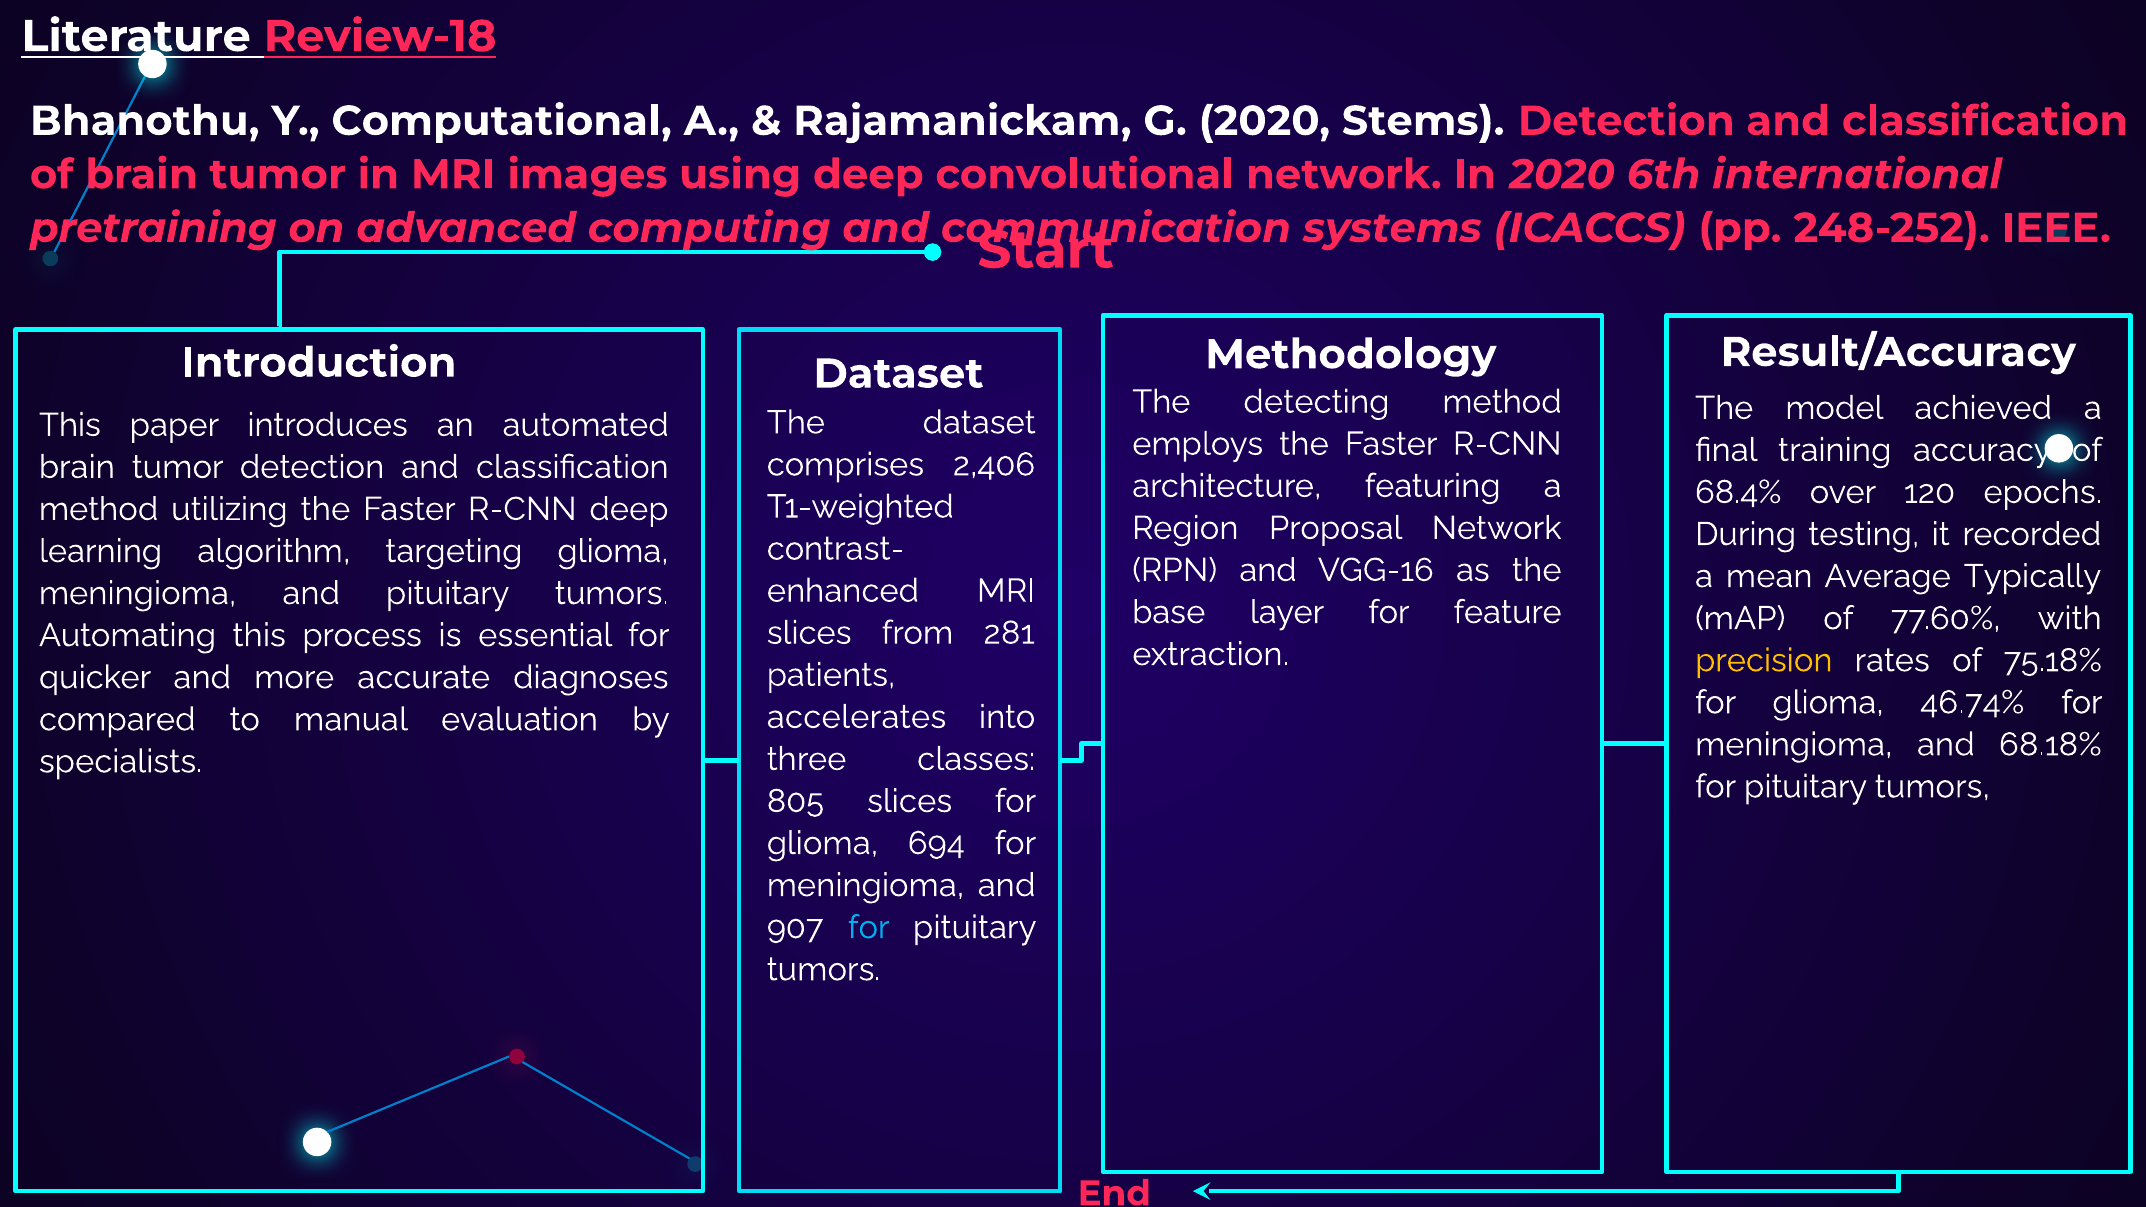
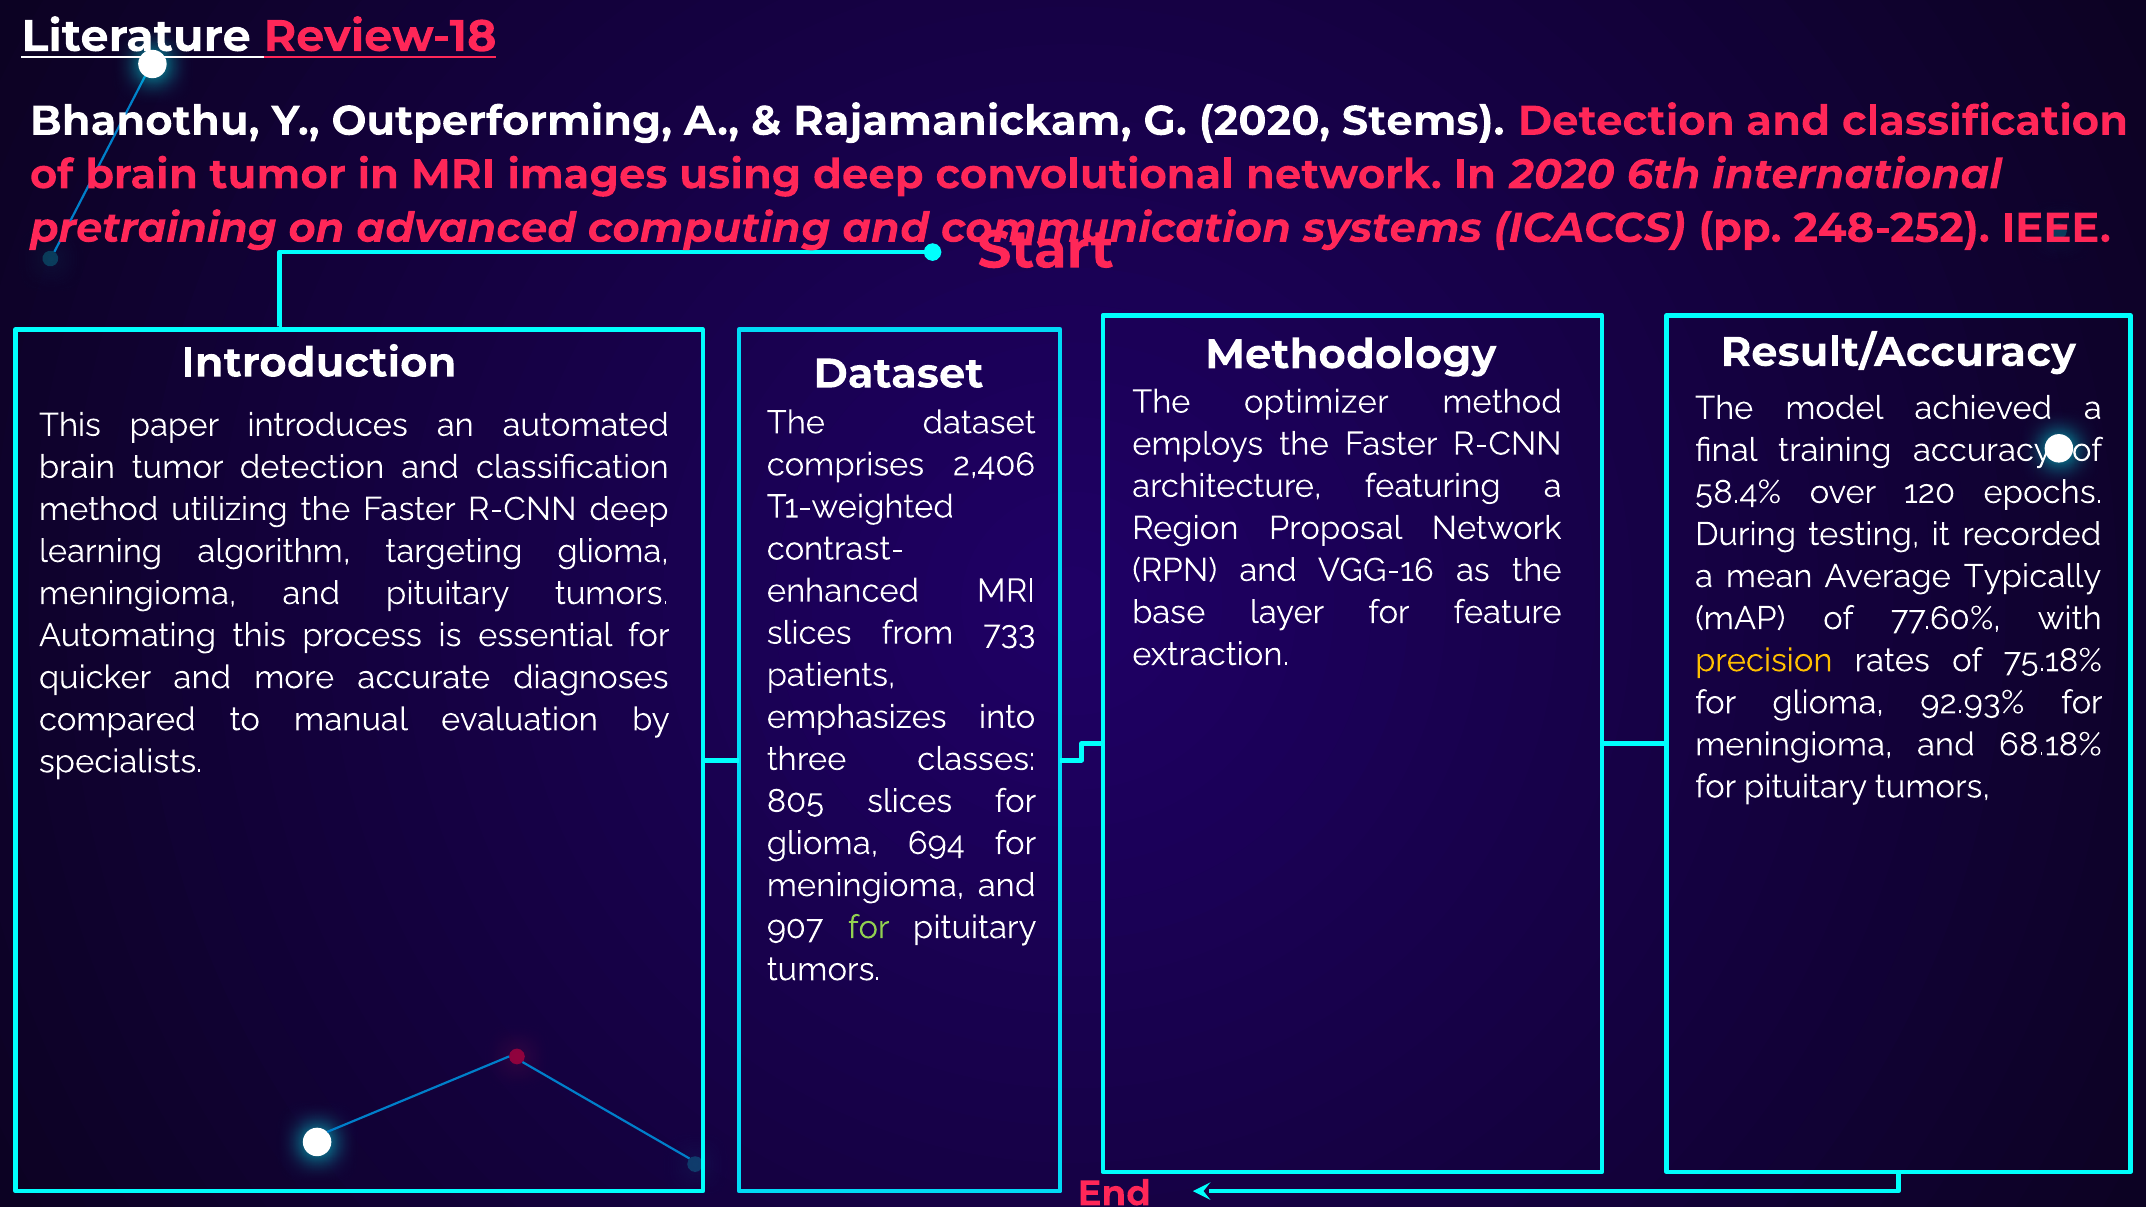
Computational: Computational -> Outperforming
detecting: detecting -> optimizer
68.4%: 68.4% -> 58.4%
281: 281 -> 733
46.74%: 46.74% -> 92.93%
accelerates: accelerates -> emphasizes
for at (869, 928) colour: light blue -> light green
